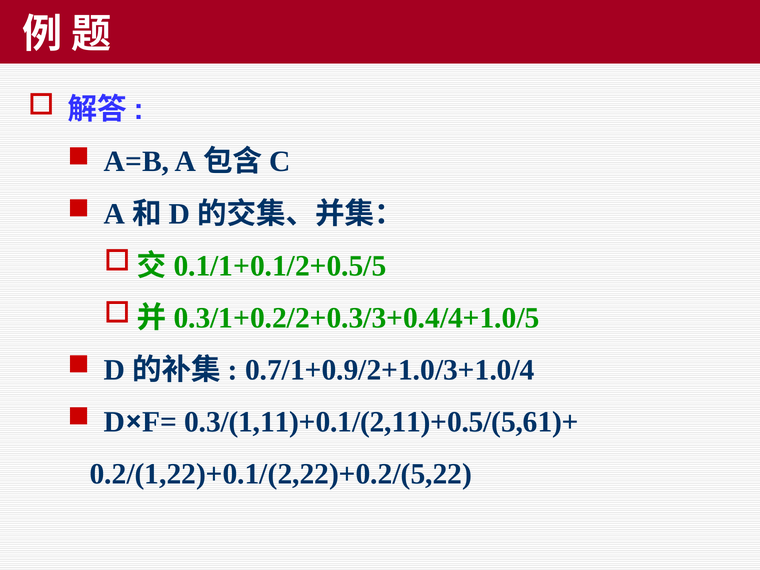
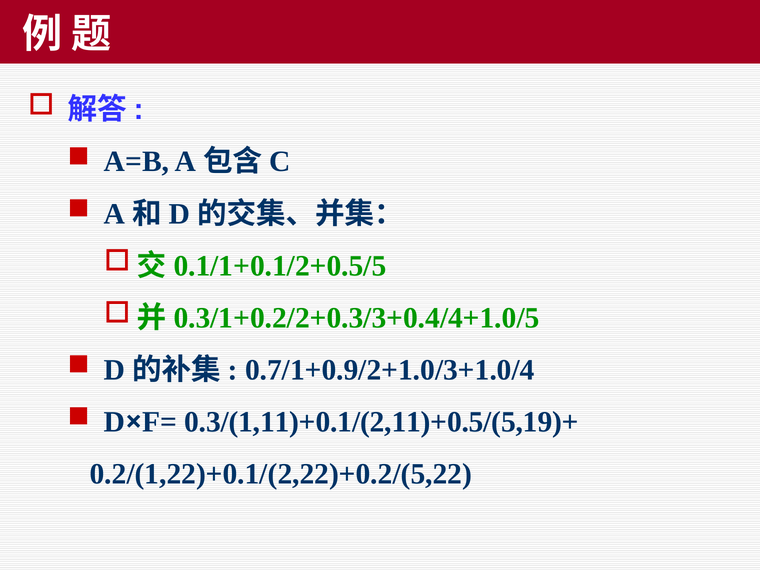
0.3/(1,11)+0.1/(2,11)+0.5/(5,61)+: 0.3/(1,11)+0.1/(2,11)+0.5/(5,61)+ -> 0.3/(1,11)+0.1/(2,11)+0.5/(5,19)+
